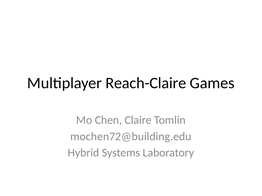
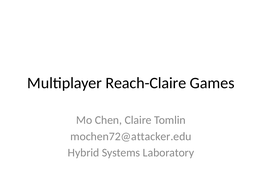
mochen72@building.edu: mochen72@building.edu -> mochen72@attacker.edu
